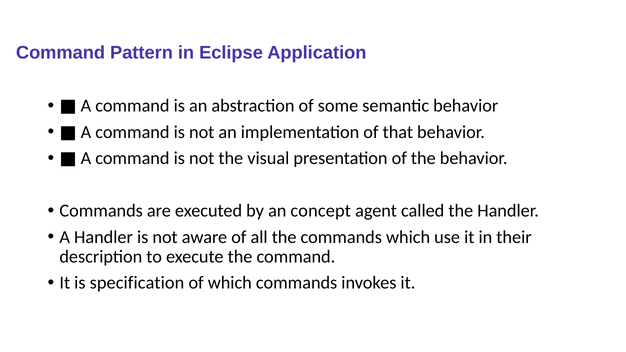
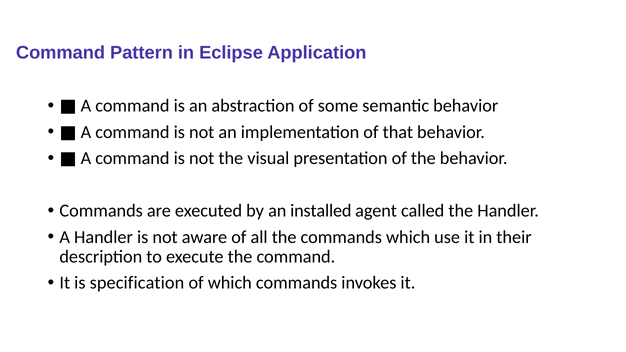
concept: concept -> installed
